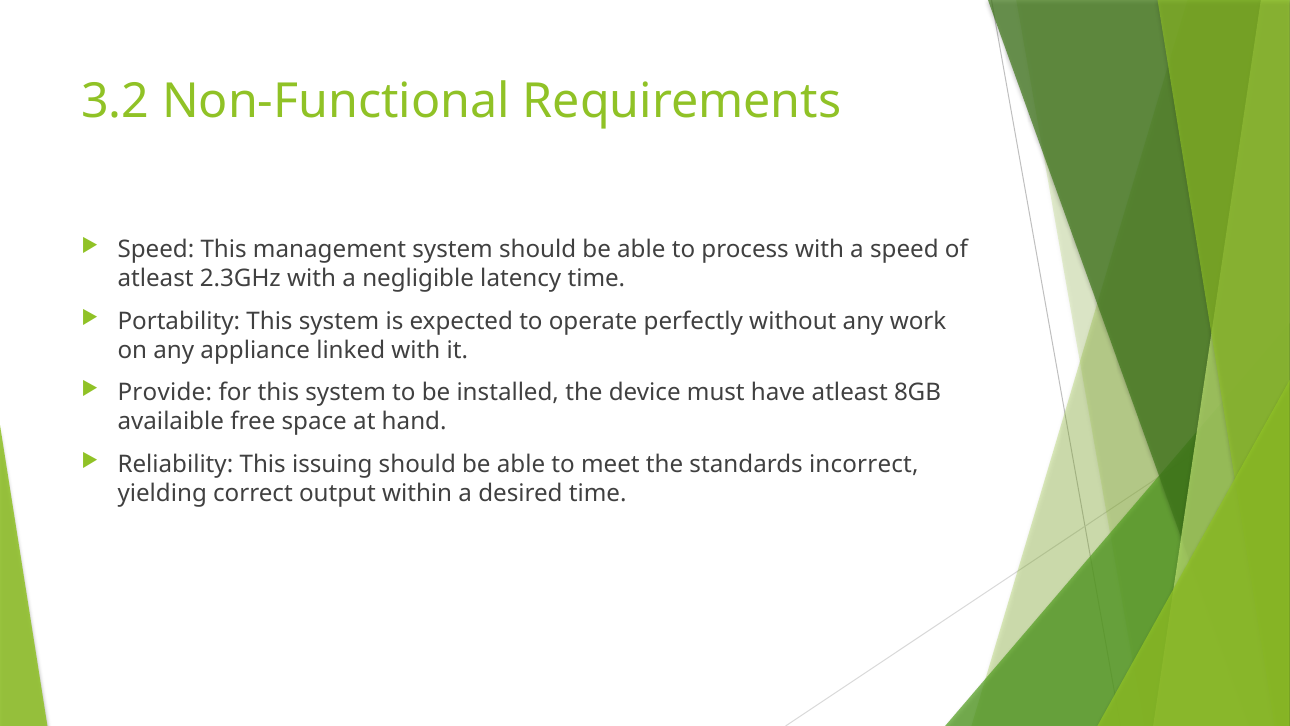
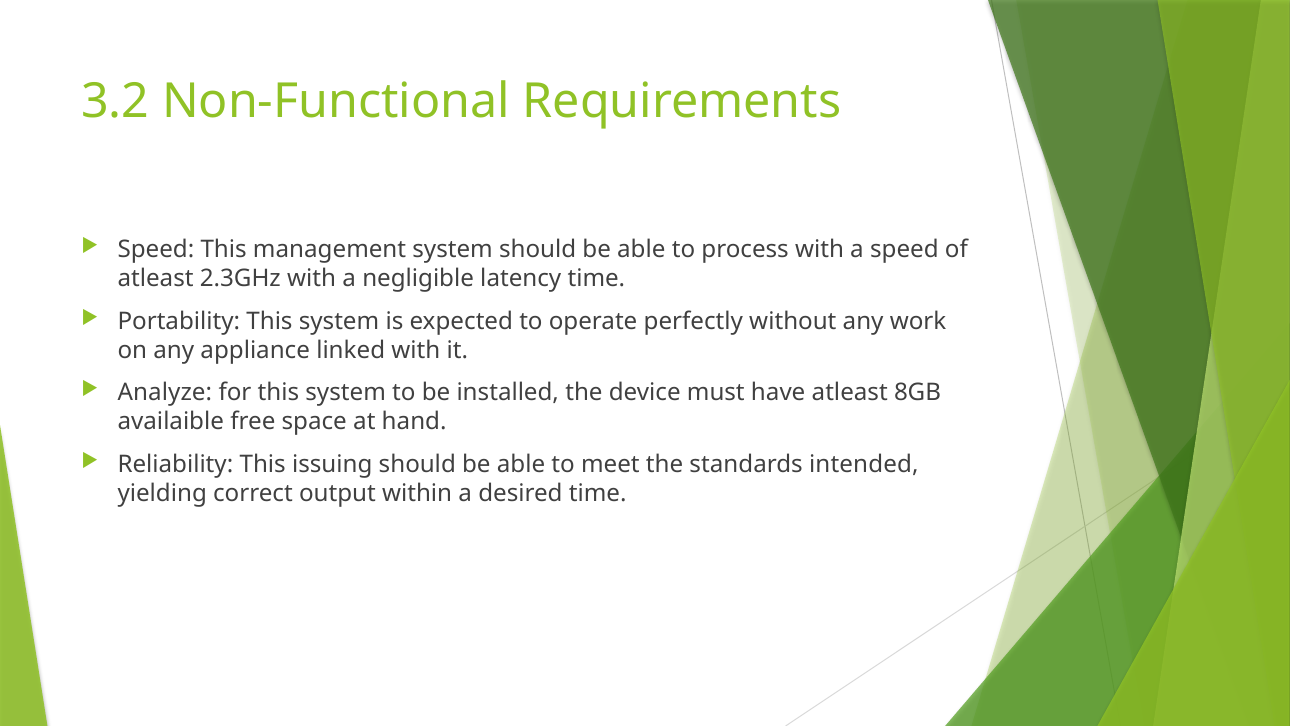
Provide: Provide -> Analyze
incorrect: incorrect -> intended
